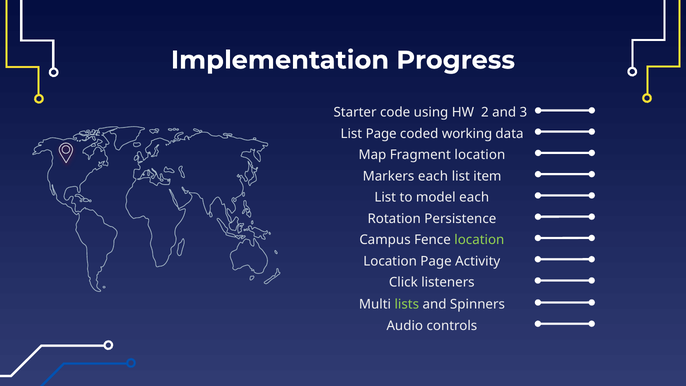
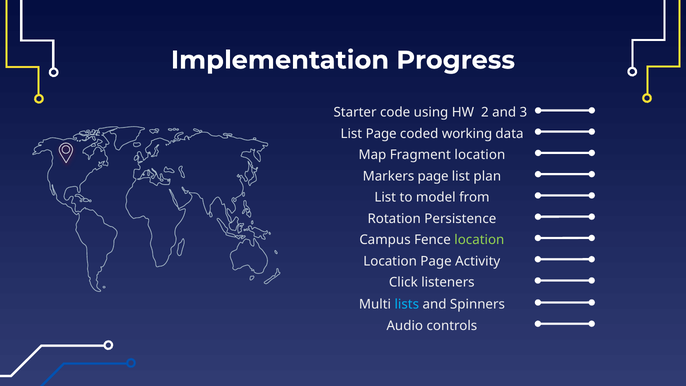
Markers each: each -> page
item: item -> plan
model each: each -> from
lists colour: light green -> light blue
